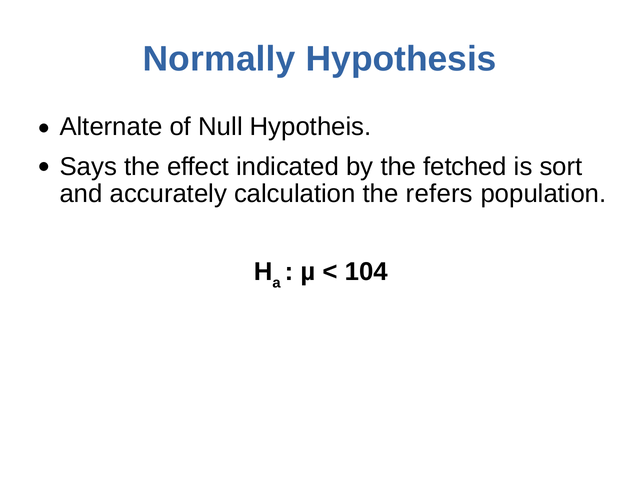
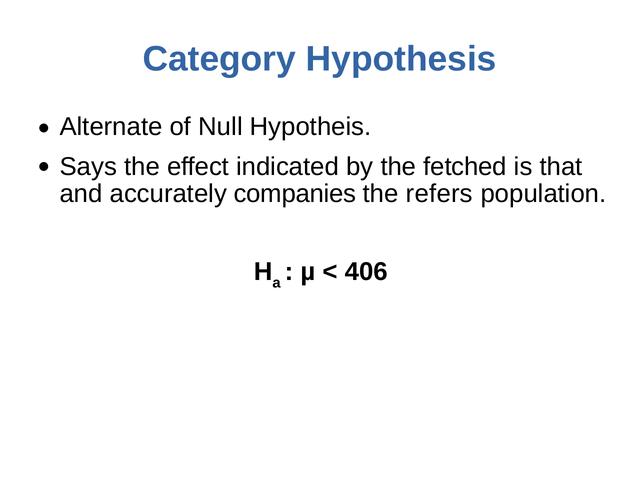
Normally: Normally -> Category
sort: sort -> that
calculation: calculation -> companies
104: 104 -> 406
